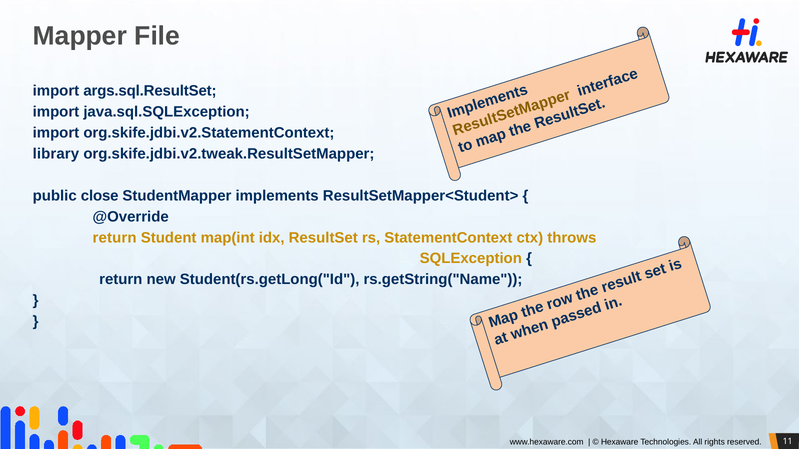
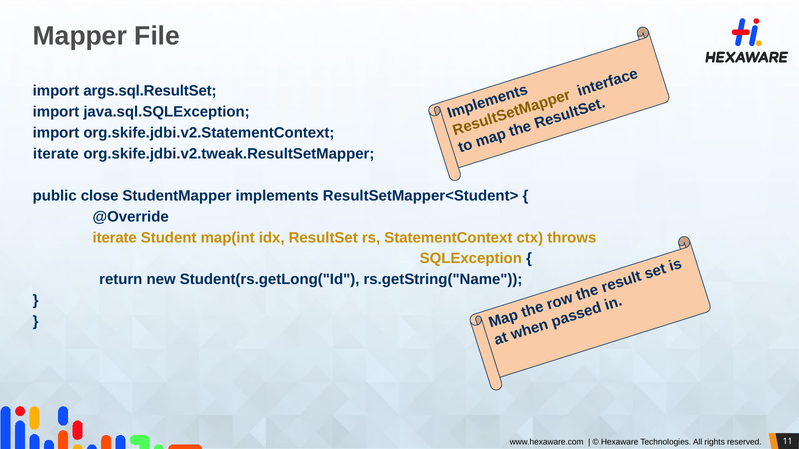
library at (56, 154): library -> iterate
return at (115, 238): return -> iterate
